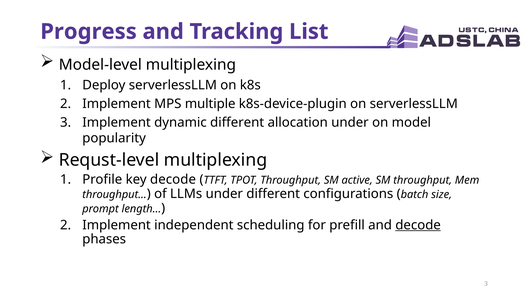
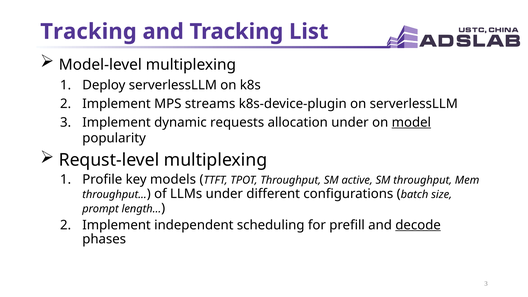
Progress at (89, 32): Progress -> Tracking
multiple: multiple -> streams
dynamic different: different -> requests
model underline: none -> present
key decode: decode -> models
